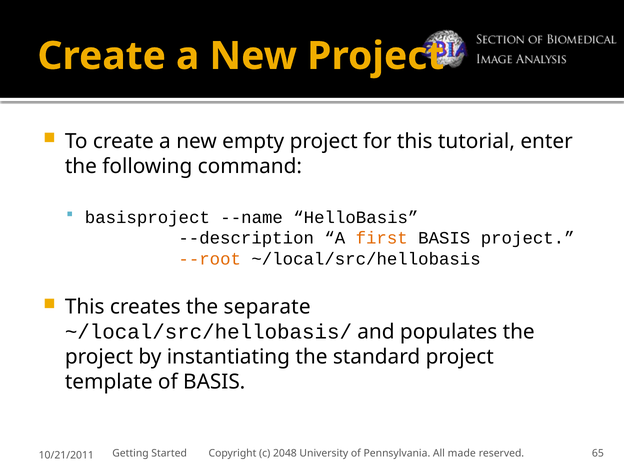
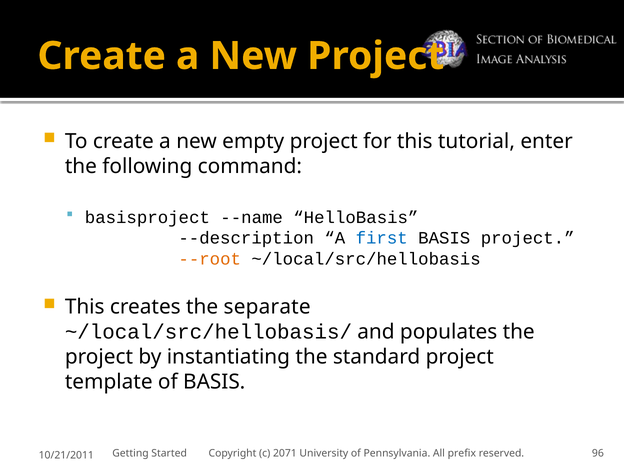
first colour: orange -> blue
2048: 2048 -> 2071
made: made -> prefix
65: 65 -> 96
